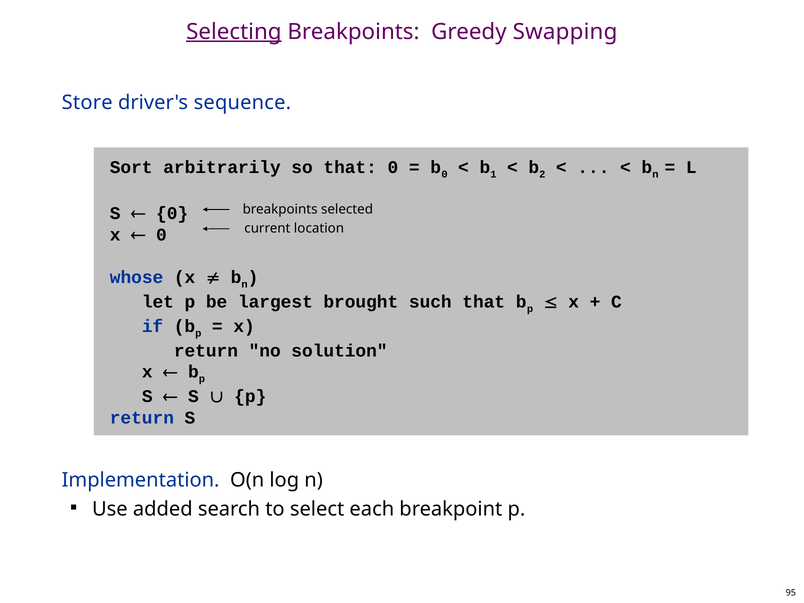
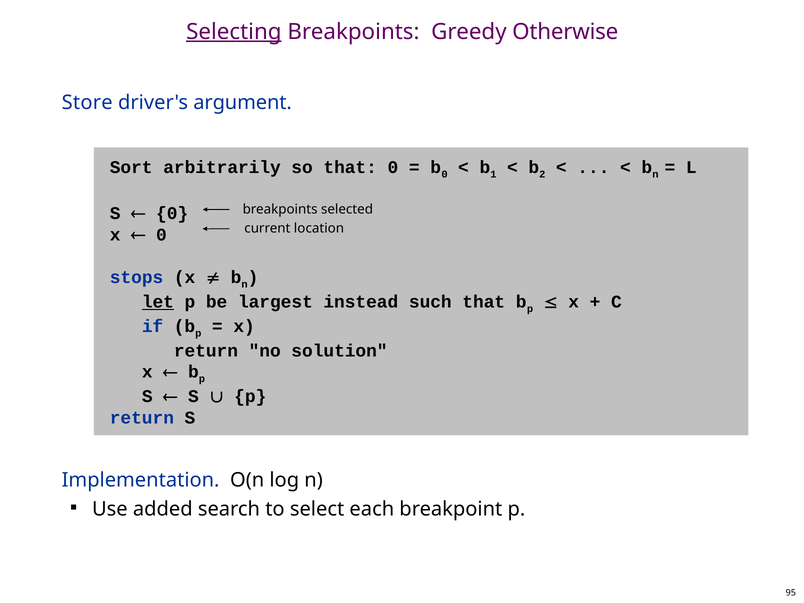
Swapping: Swapping -> Otherwise
sequence: sequence -> argument
whose: whose -> stops
let underline: none -> present
brought: brought -> instead
